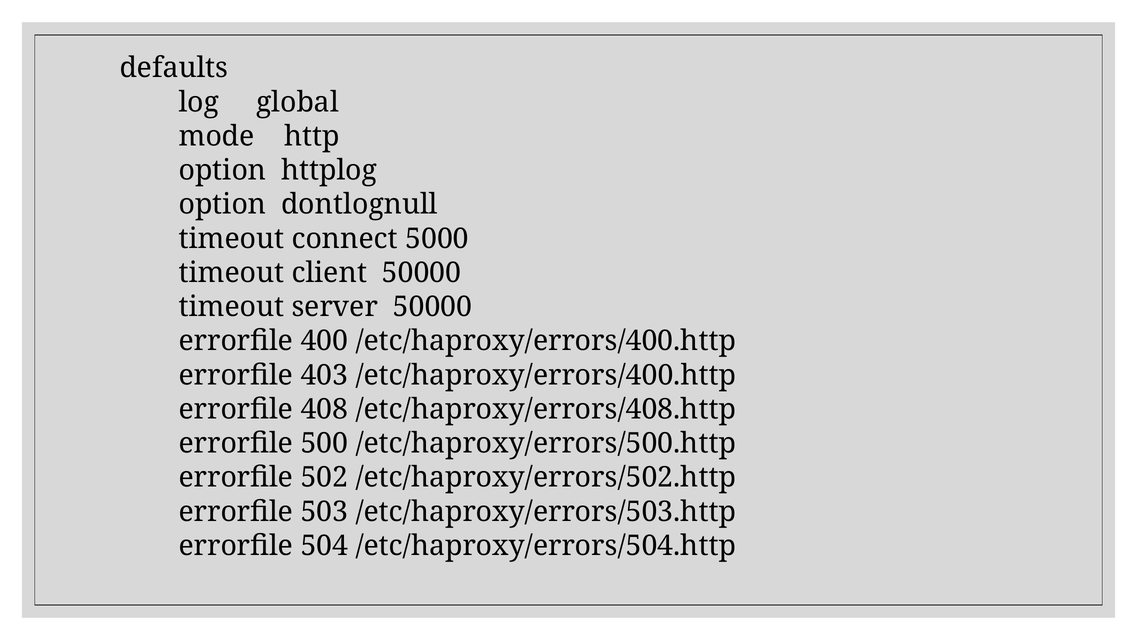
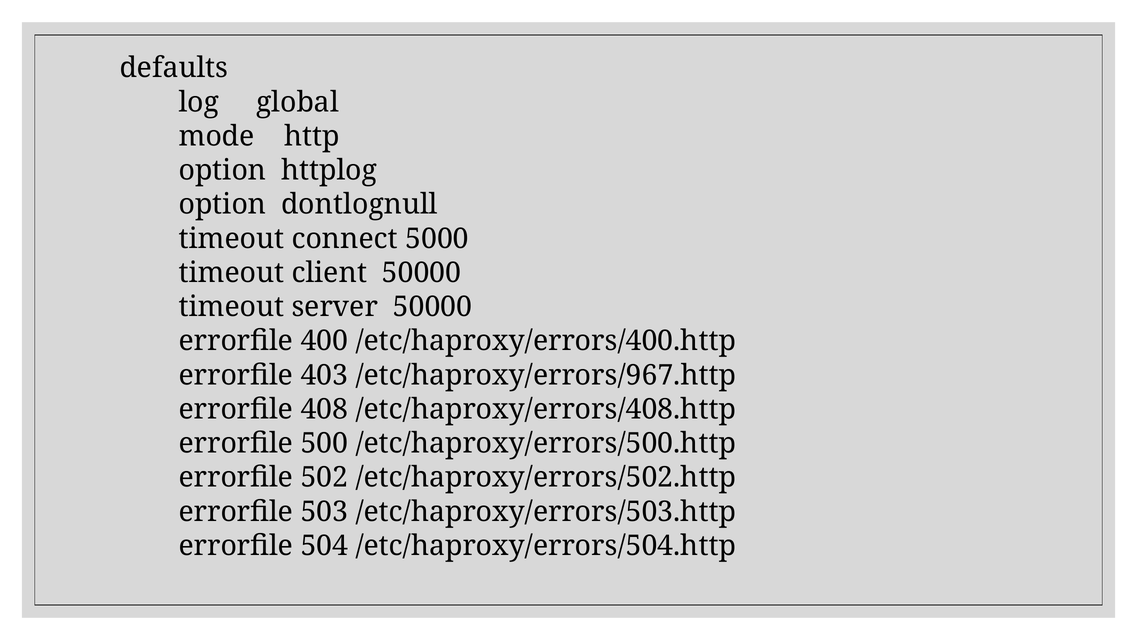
403 /etc/haproxy/errors/400.http: /etc/haproxy/errors/400.http -> /etc/haproxy/errors/967.http
